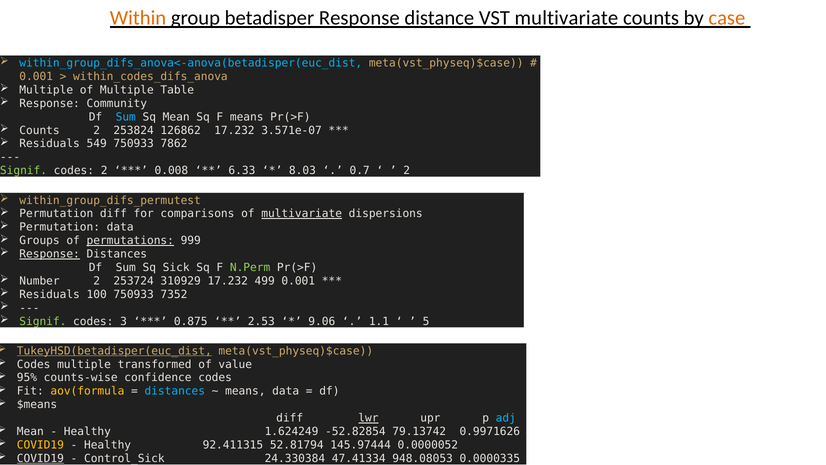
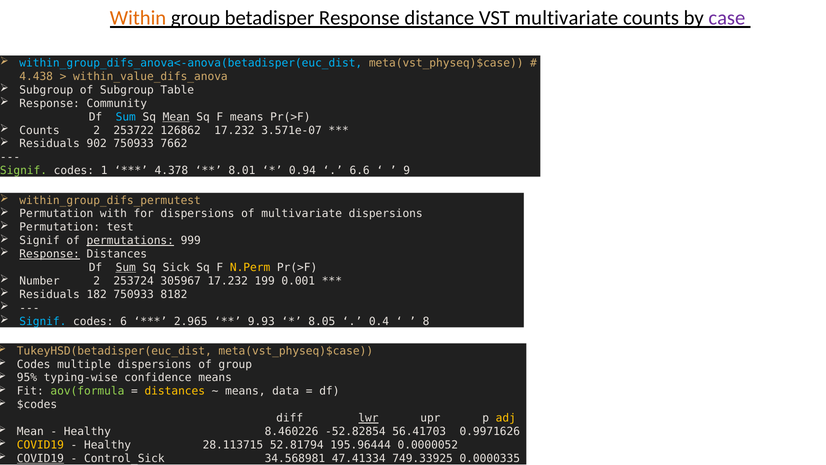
case colour: orange -> purple
0.001 at (36, 76): 0.001 -> 4.438
within_codes_difs_anova: within_codes_difs_anova -> within_value_difs_anova
Multiple at (46, 90): Multiple -> Subgroup
of Multiple: Multiple -> Subgroup
Mean at (176, 117) underline: none -> present
253824: 253824 -> 253722
549: 549 -> 902
7862: 7862 -> 7662
codes 2: 2 -> 1
0.008: 0.008 -> 4.378
6.33: 6.33 -> 8.01
8.03: 8.03 -> 0.94
0.7: 0.7 -> 6.6
2 at (407, 171): 2 -> 9
Permutation diff: diff -> with
for comparisons: comparisons -> dispersions
multivariate at (302, 214) underline: present -> none
Permutation data: data -> test
Groups at (40, 240): Groups -> Signif
Sum at (126, 267) underline: none -> present
N.Perm colour: light green -> yellow
310929: 310929 -> 305967
499: 499 -> 199
100: 100 -> 182
7352: 7352 -> 8182
Signif at (43, 321) colour: light green -> light blue
3: 3 -> 6
0.875: 0.875 -> 2.965
2.53: 2.53 -> 9.93
9.06: 9.06 -> 8.05
1.1: 1.1 -> 0.4
5: 5 -> 8
TukeyHSD(betadisper(euc_dist underline: present -> none
multiple transformed: transformed -> dispersions
of value: value -> group
counts-wise: counts-wise -> typing-wise
confidence codes: codes -> means
aov(formula colour: yellow -> light green
distances at (175, 391) colour: light blue -> yellow
$means: $means -> $codes
adj colour: light blue -> yellow
1.624249: 1.624249 -> 8.460226
79.13742: 79.13742 -> 56.41703
92.411315: 92.411315 -> 28.113715
145.97444: 145.97444 -> 195.96444
24.330384: 24.330384 -> 34.568981
948.08053: 948.08053 -> 749.33925
